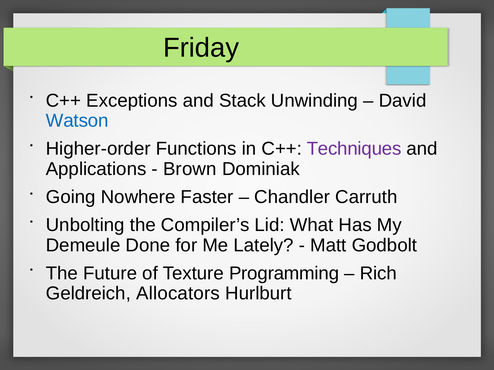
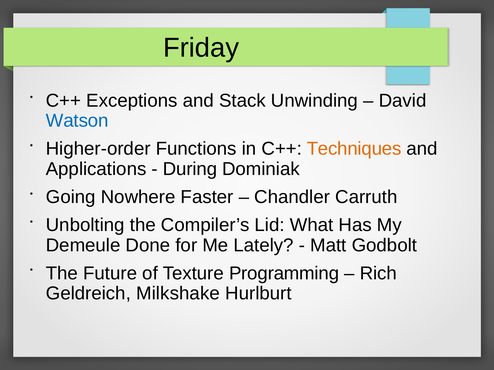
Techniques colour: purple -> orange
Brown: Brown -> During
Allocators: Allocators -> Milkshake
